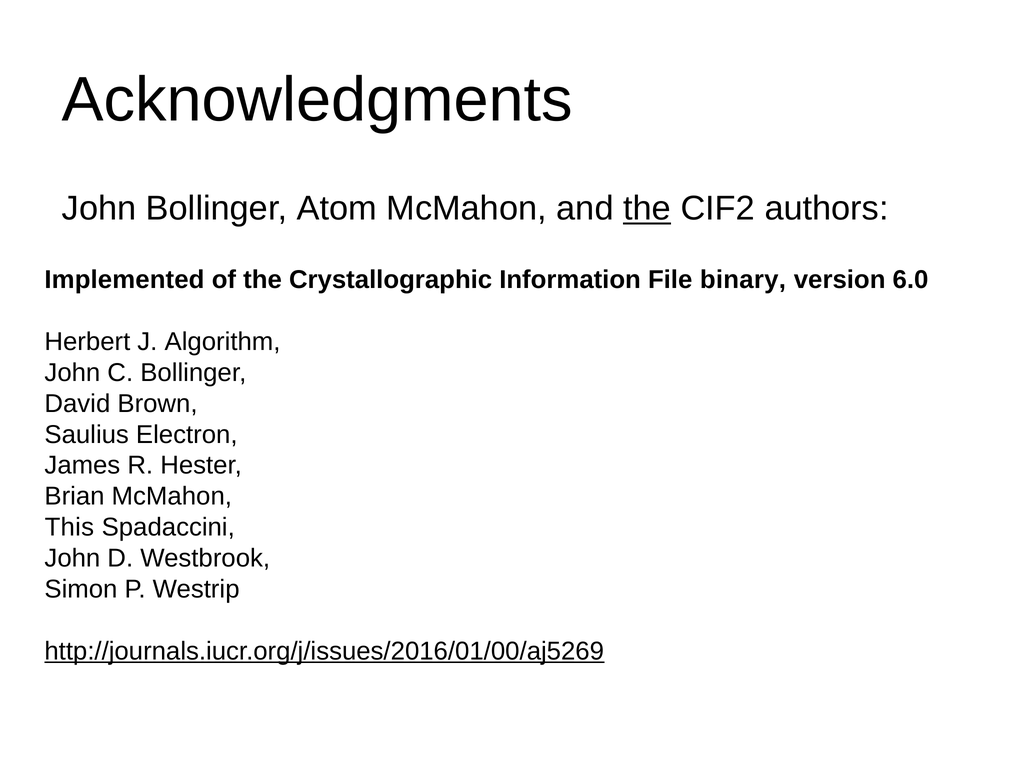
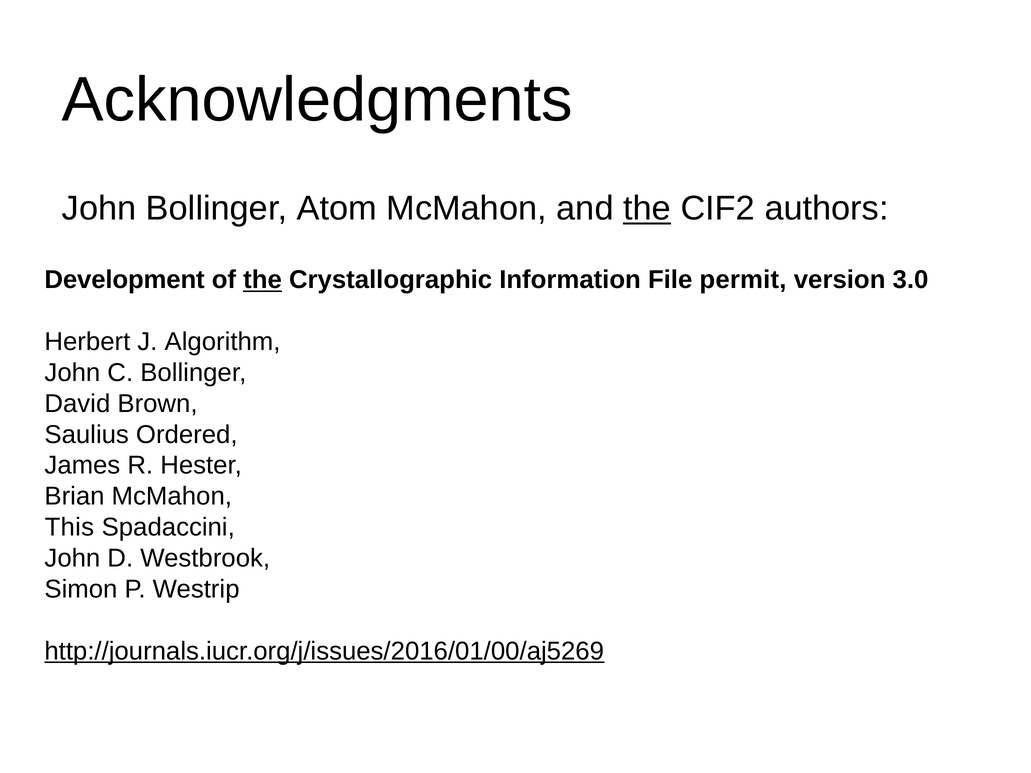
Implemented: Implemented -> Development
the at (263, 280) underline: none -> present
binary: binary -> permit
6.0: 6.0 -> 3.0
Electron: Electron -> Ordered
